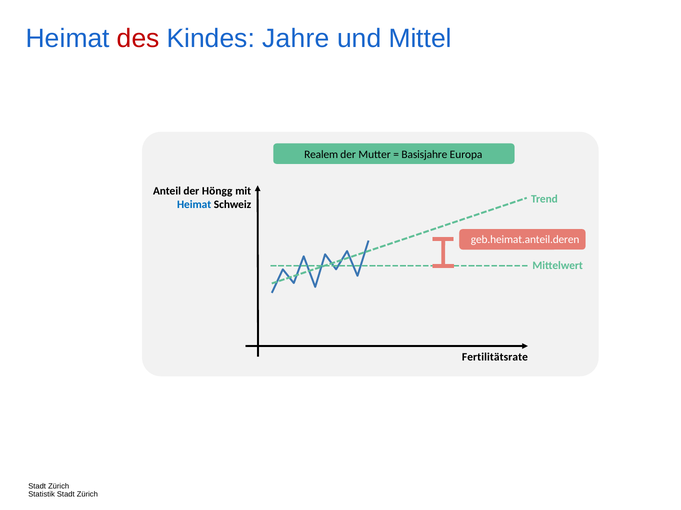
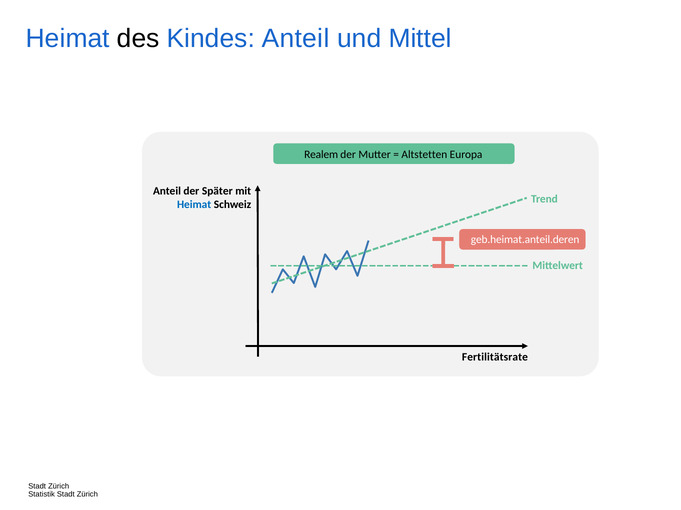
des colour: red -> black
Kindes Jahre: Jahre -> Anteil
Basisjahre: Basisjahre -> Altstetten
Höngg: Höngg -> Später
